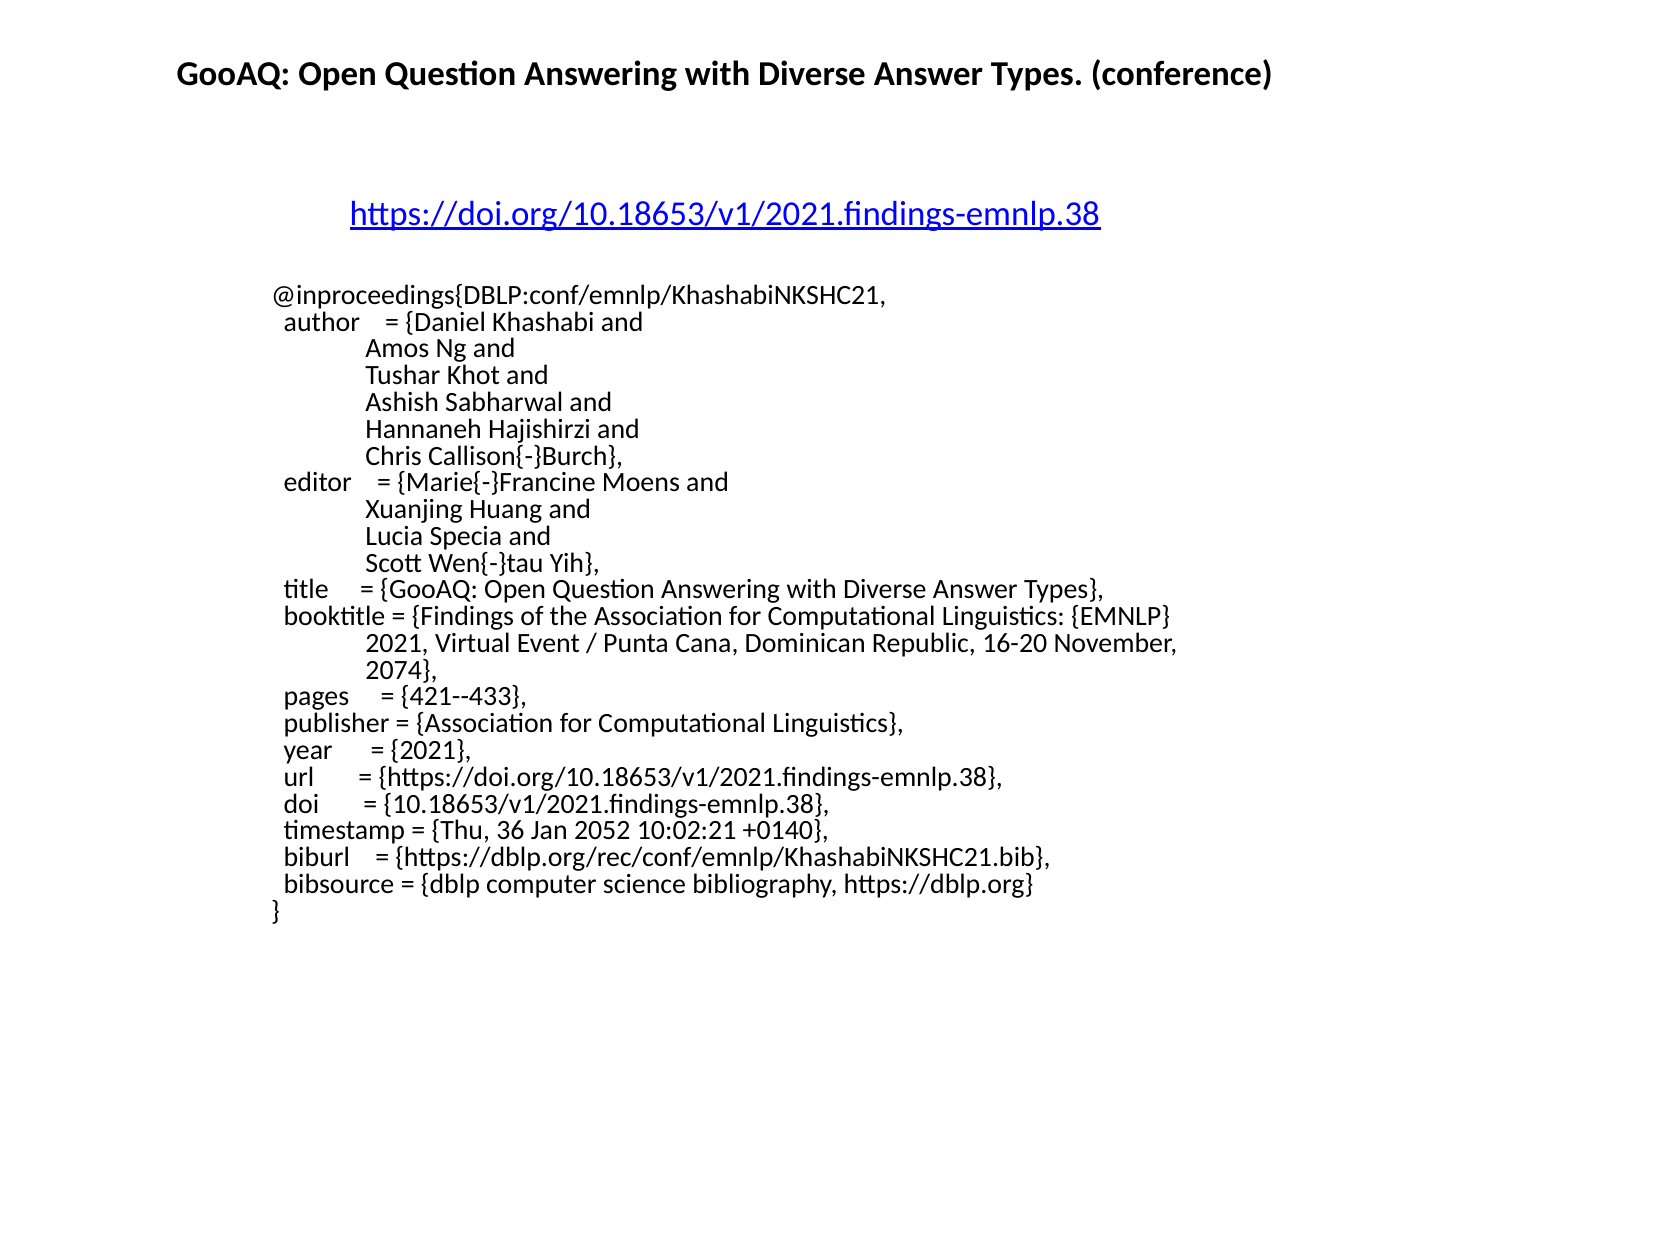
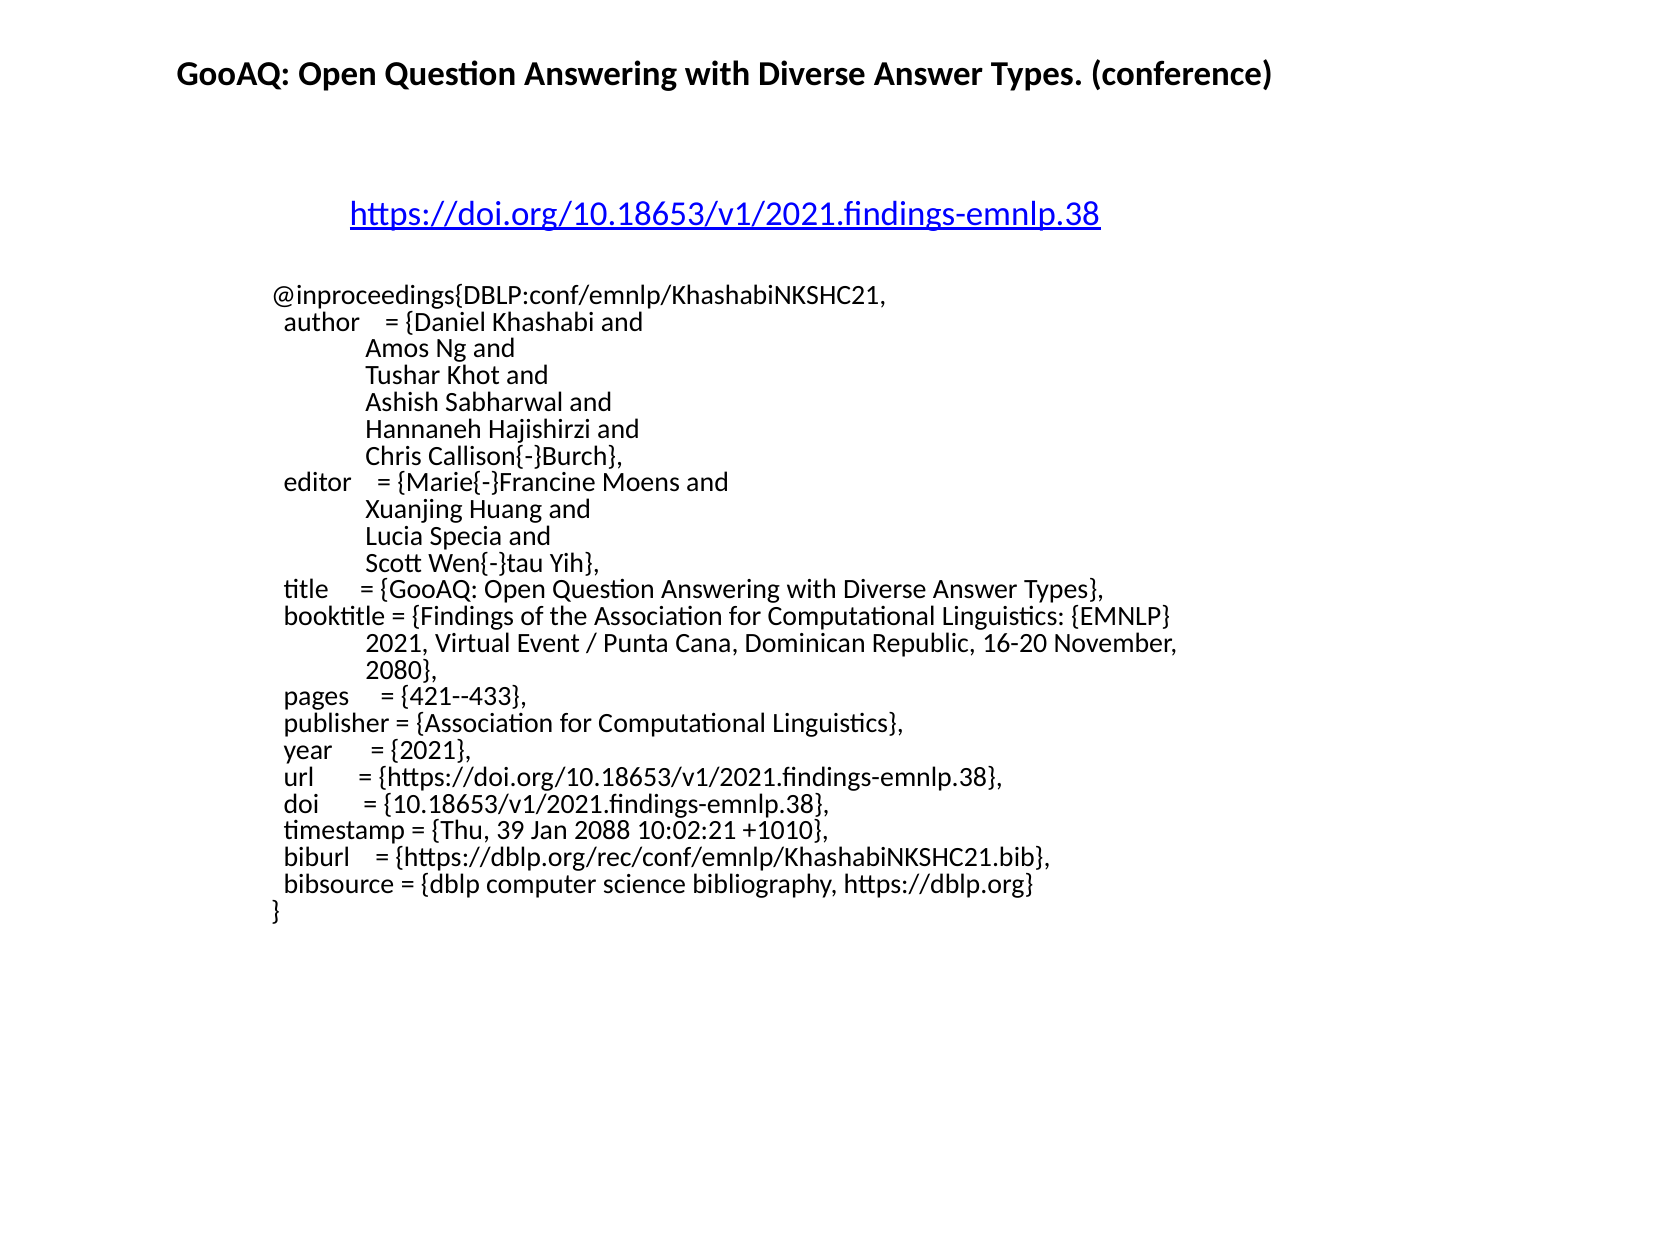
2074: 2074 -> 2080
36: 36 -> 39
2052: 2052 -> 2088
+0140: +0140 -> +1010
